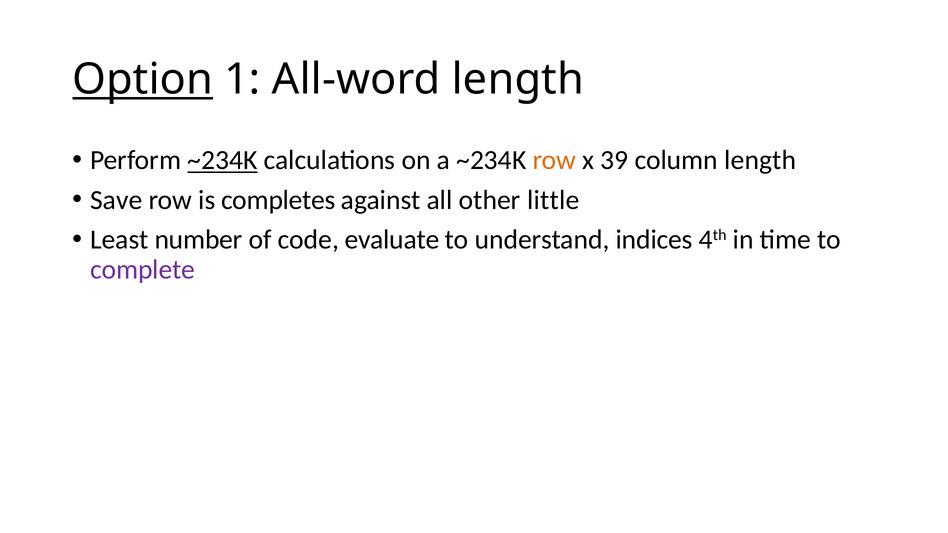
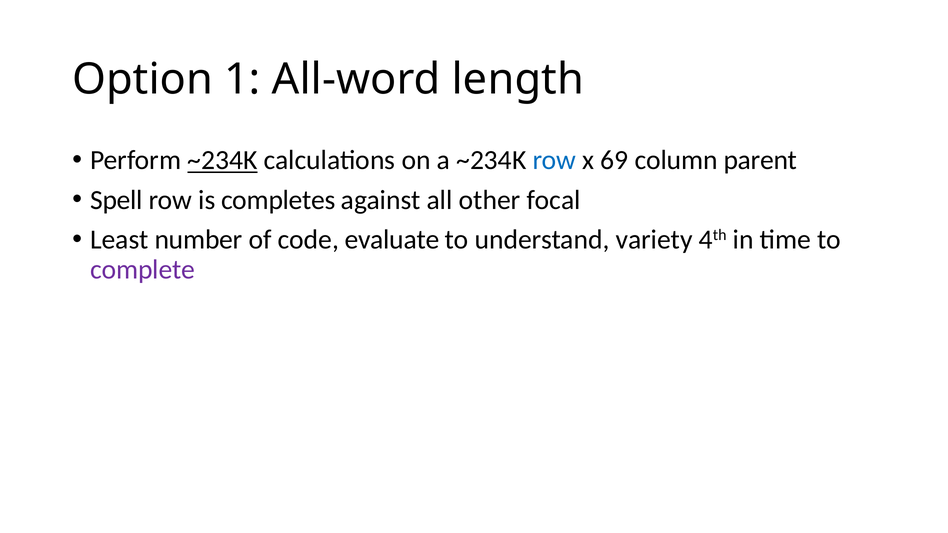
Option underline: present -> none
row at (554, 160) colour: orange -> blue
39: 39 -> 69
column length: length -> parent
Save: Save -> Spell
little: little -> focal
indices: indices -> variety
